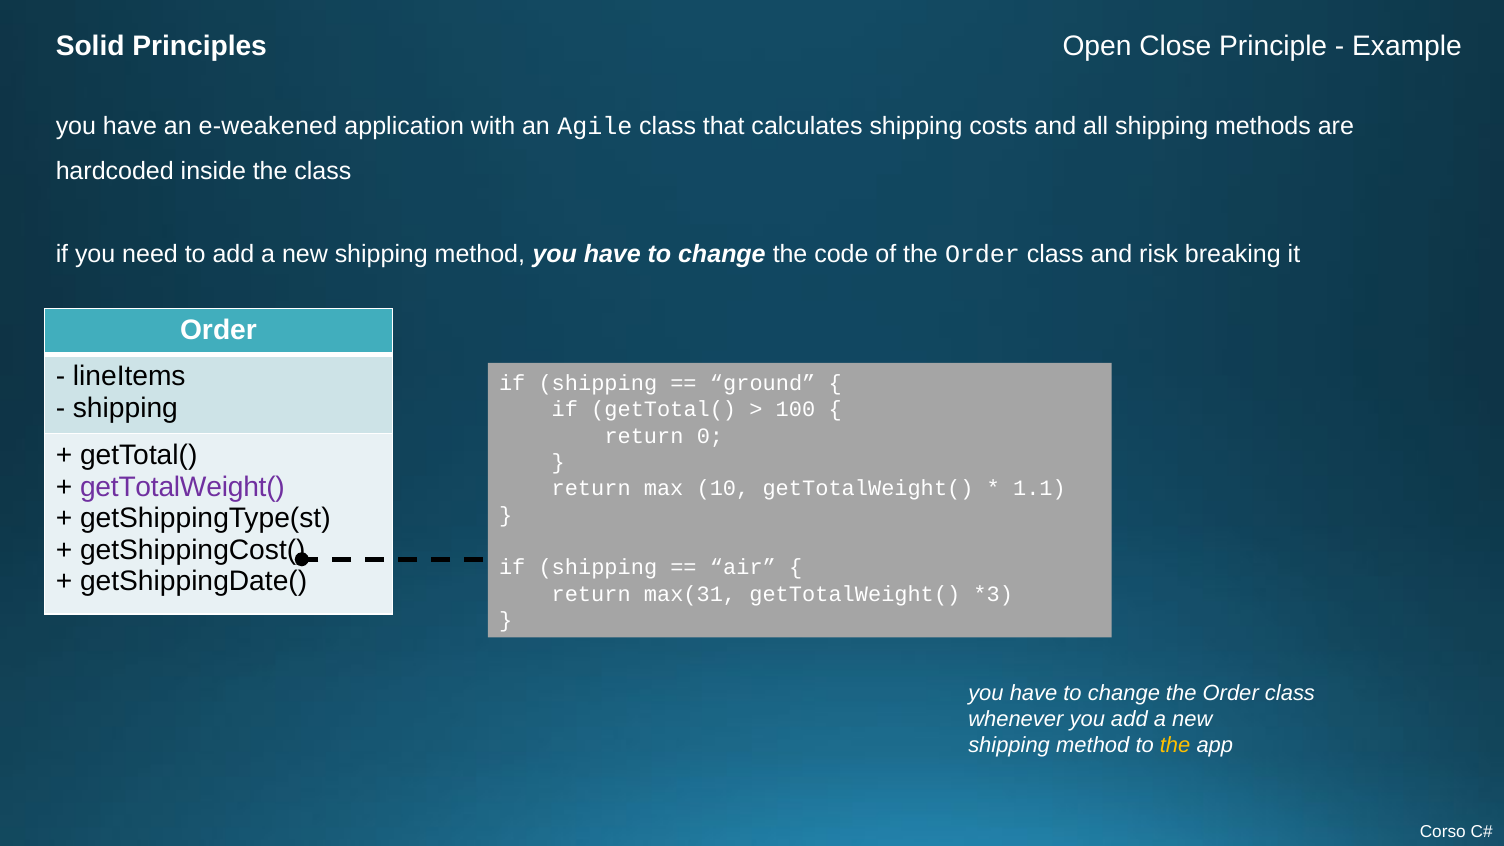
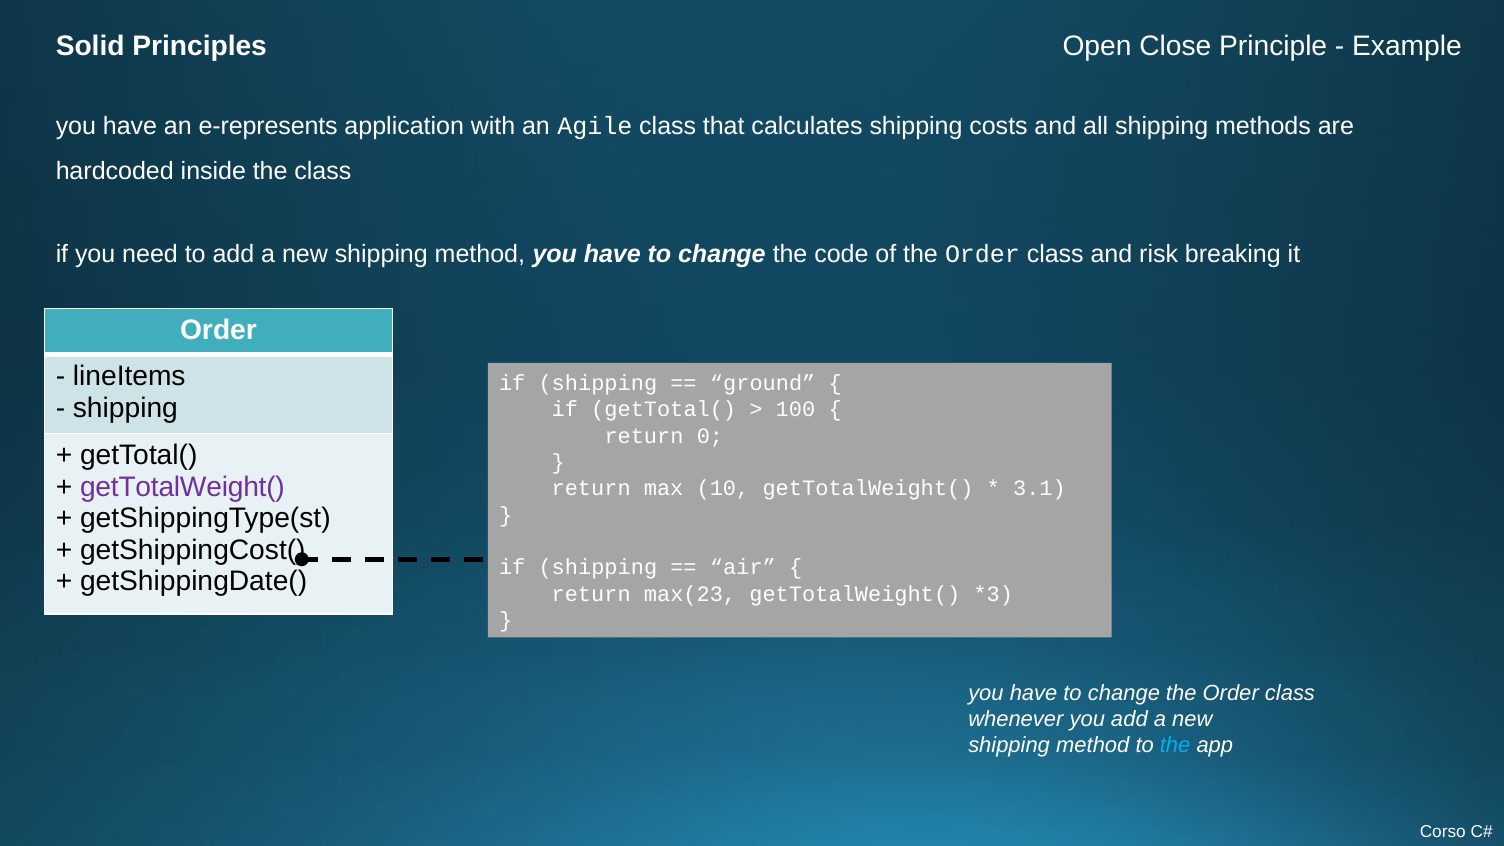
e-weakened: e-weakened -> e-represents
1.1: 1.1 -> 3.1
max(31: max(31 -> max(23
the at (1175, 746) colour: yellow -> light blue
